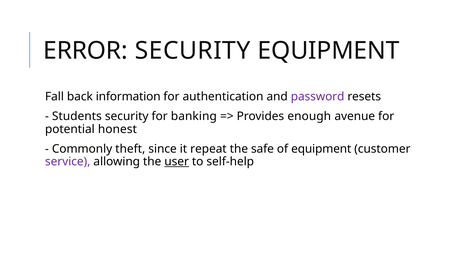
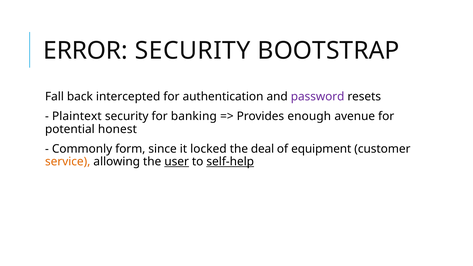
SECURITY EQUIPMENT: EQUIPMENT -> BOOTSTRAP
information: information -> intercepted
Students: Students -> Plaintext
theft: theft -> form
repeat: repeat -> locked
safe: safe -> deal
service colour: purple -> orange
self-help underline: none -> present
